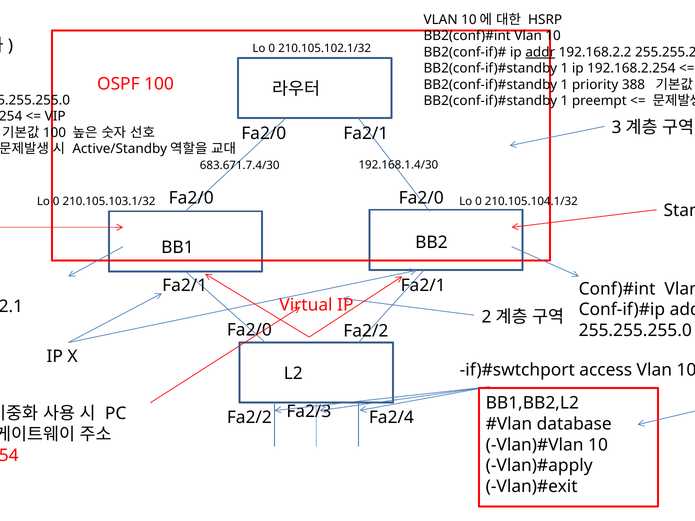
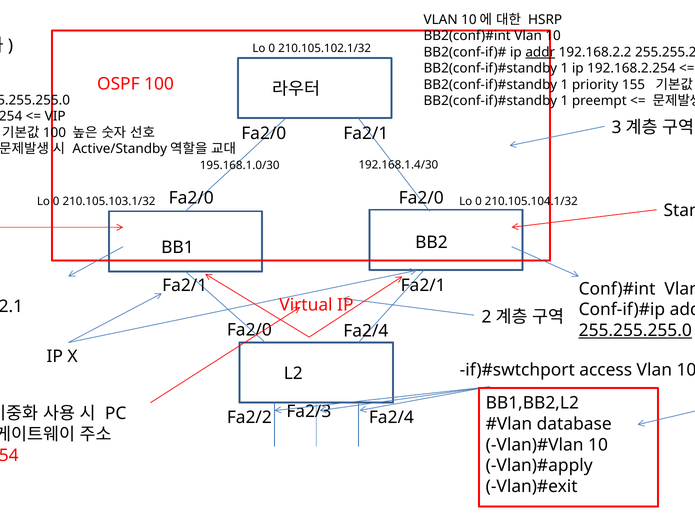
388: 388 -> 155
683.671.7.4/30: 683.671.7.4/30 -> 195.168.1.0/30
Fa2/0 Fa2/2: Fa2/2 -> Fa2/4
255.255.255.0 at (635, 331) underline: none -> present
